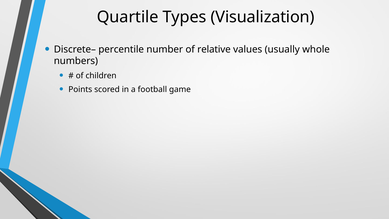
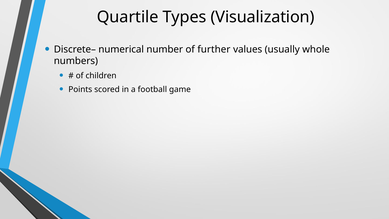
percentile: percentile -> numerical
relative: relative -> further
